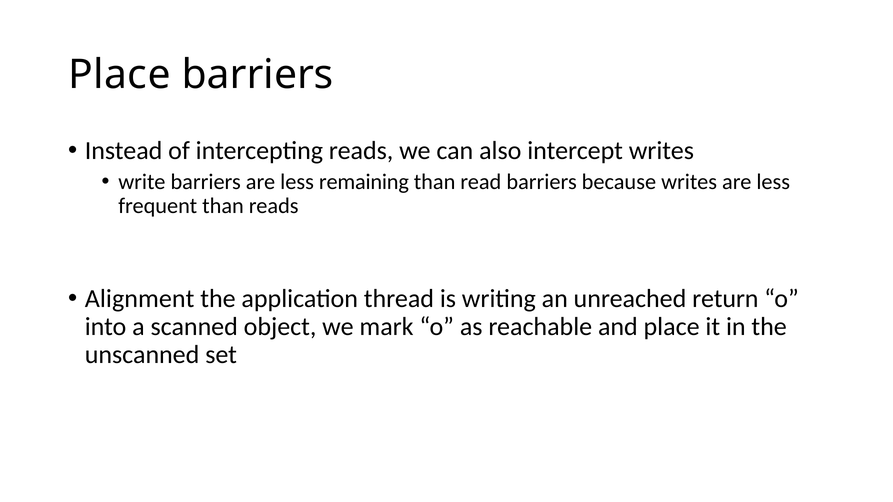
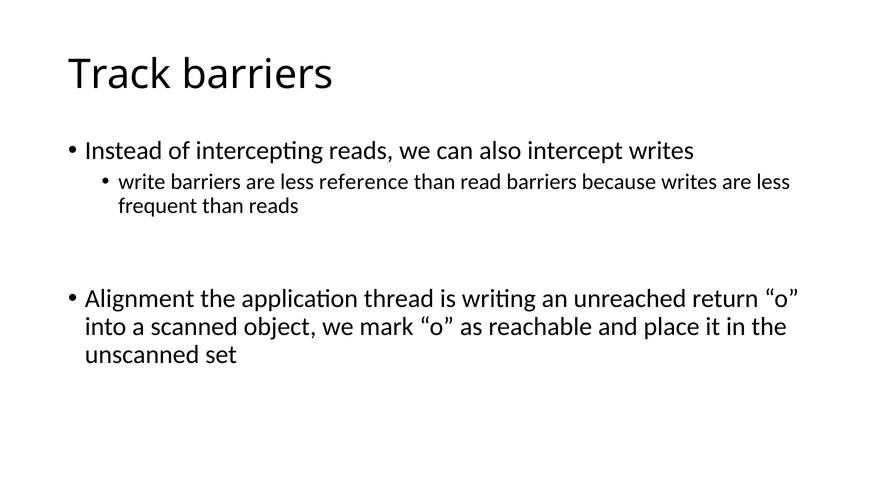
Place at (119, 75): Place -> Track
remaining: remaining -> reference
